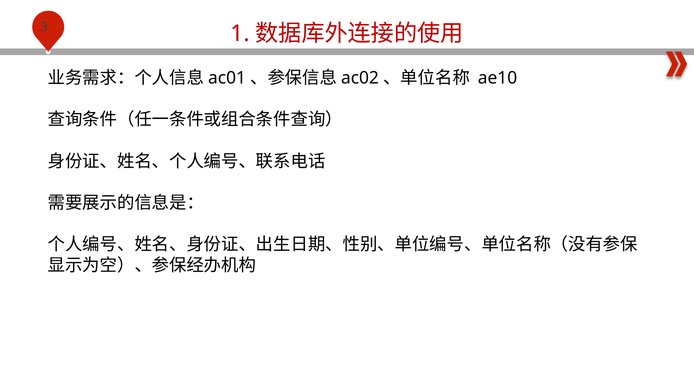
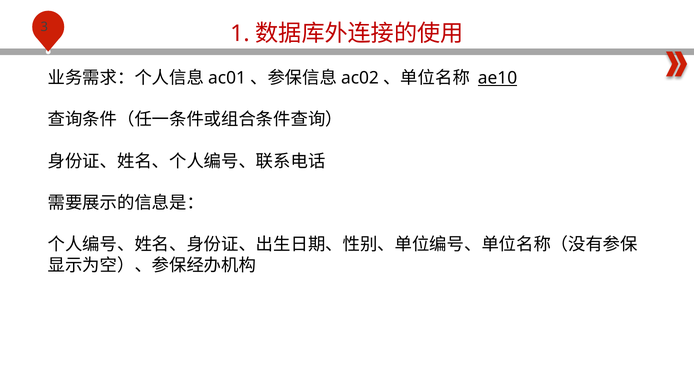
ae10 underline: none -> present
